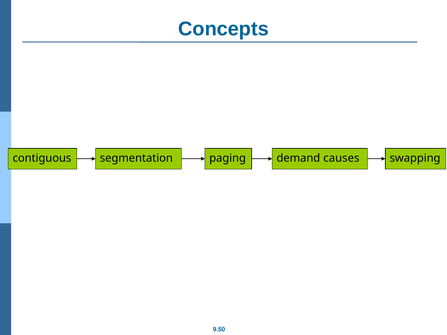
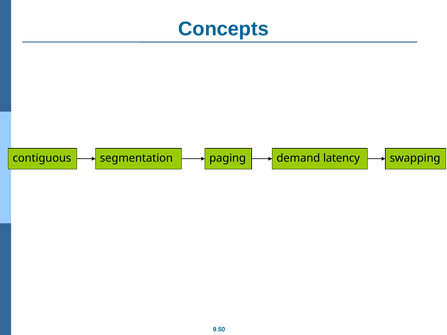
causes: causes -> latency
